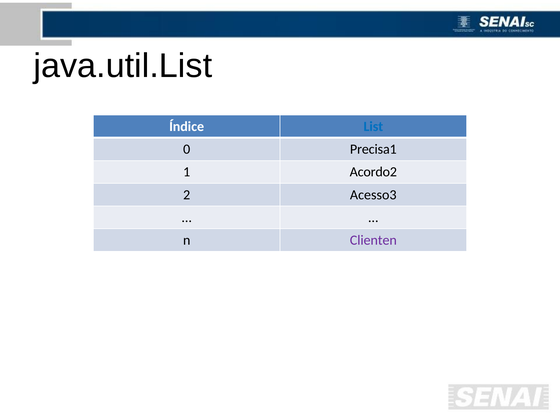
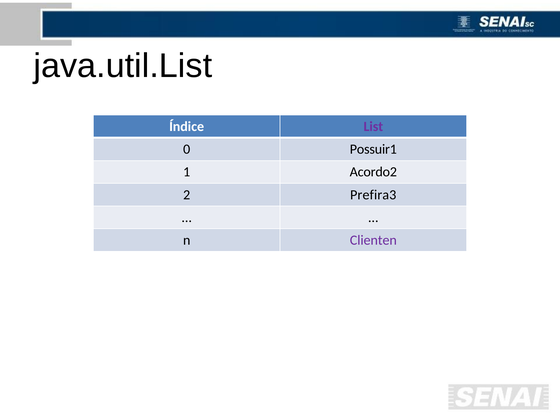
List colour: blue -> purple
Precisa1: Precisa1 -> Possuir1
Acesso3: Acesso3 -> Prefira3
